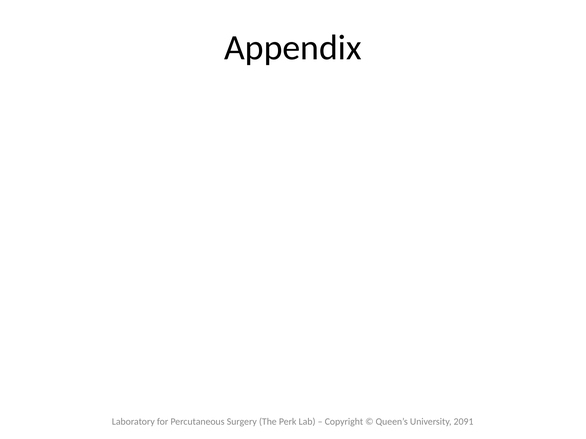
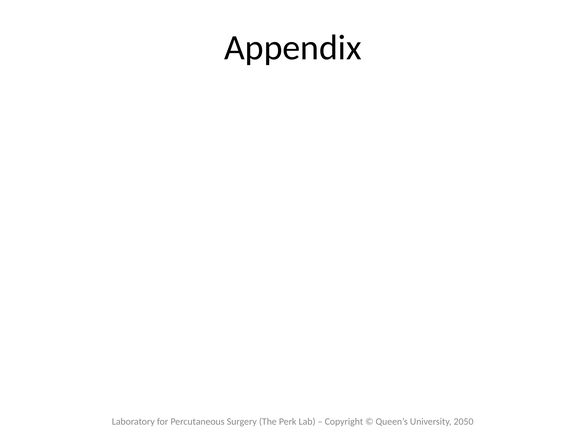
2091: 2091 -> 2050
